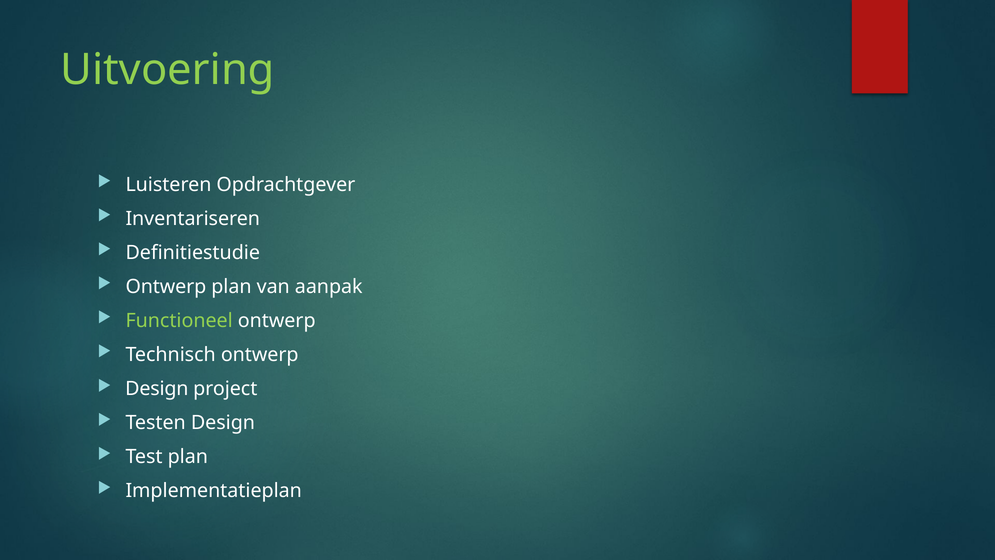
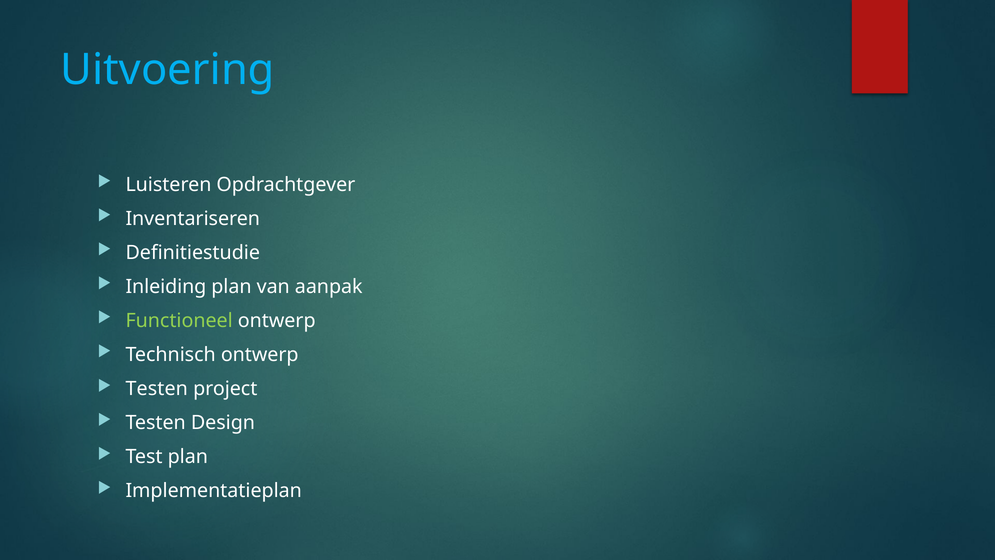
Uitvoering colour: light green -> light blue
Ontwerp at (166, 286): Ontwerp -> Inleiding
Design at (157, 388): Design -> Testen
